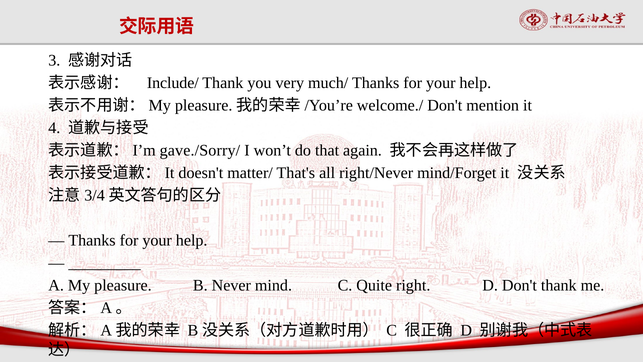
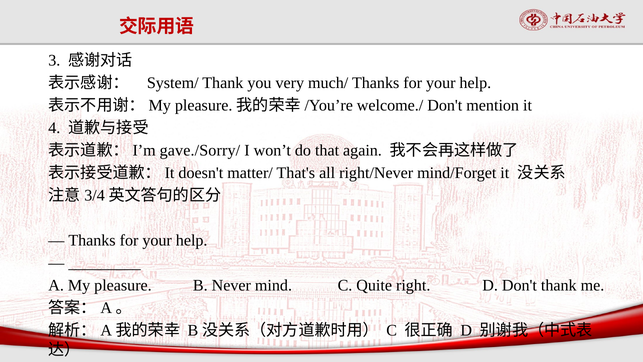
Include/: Include/ -> System/
